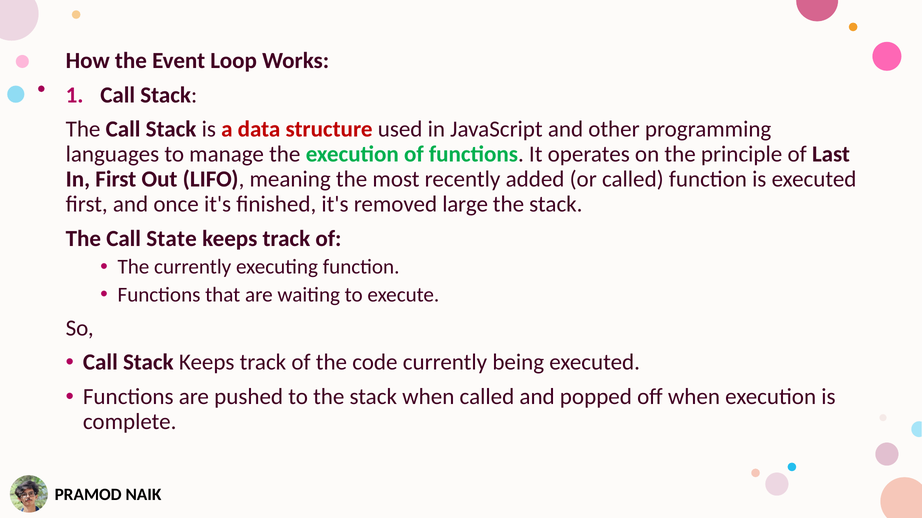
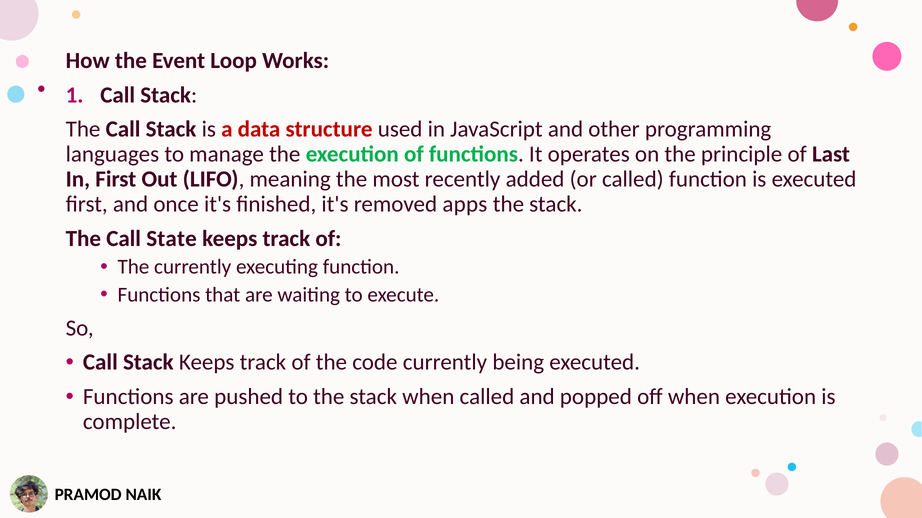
large: large -> apps
